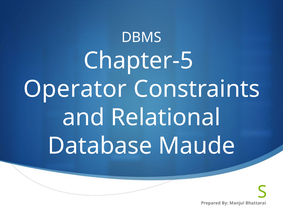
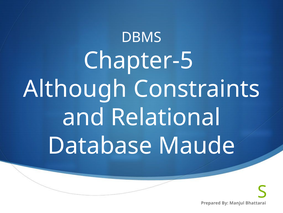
Operator: Operator -> Although
